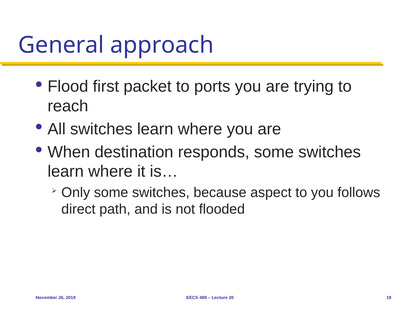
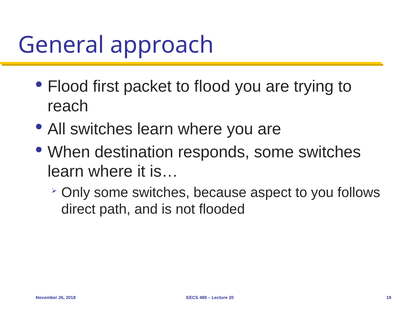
to ports: ports -> flood
